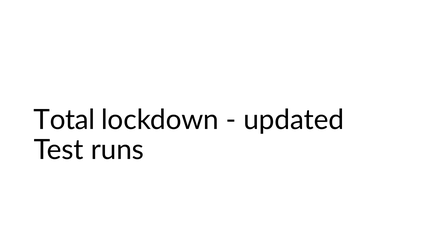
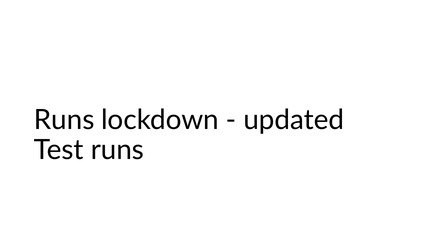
Total at (64, 120): Total -> Runs
